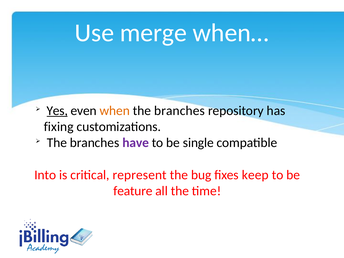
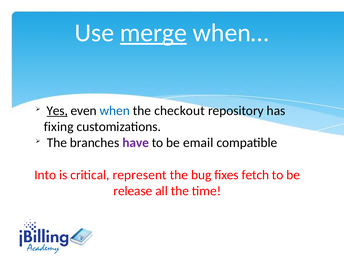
merge underline: none -> present
when colour: orange -> blue
branches at (180, 111): branches -> checkout
single: single -> email
keep: keep -> fetch
feature: feature -> release
